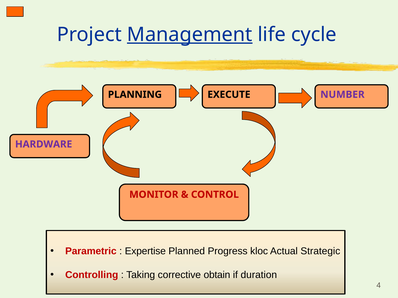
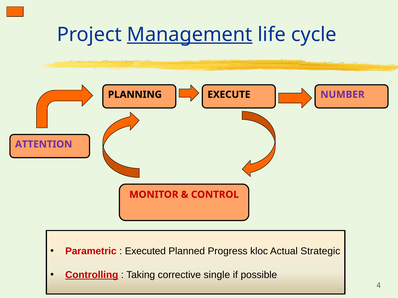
HARDWARE: HARDWARE -> ATTENTION
Expertise: Expertise -> Executed
Controlling underline: none -> present
obtain: obtain -> single
duration: duration -> possible
